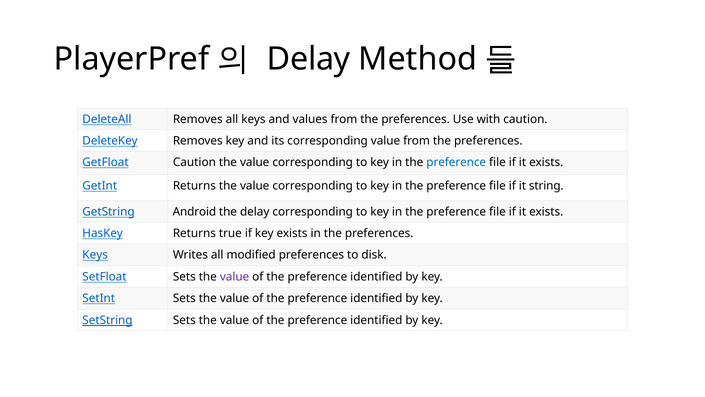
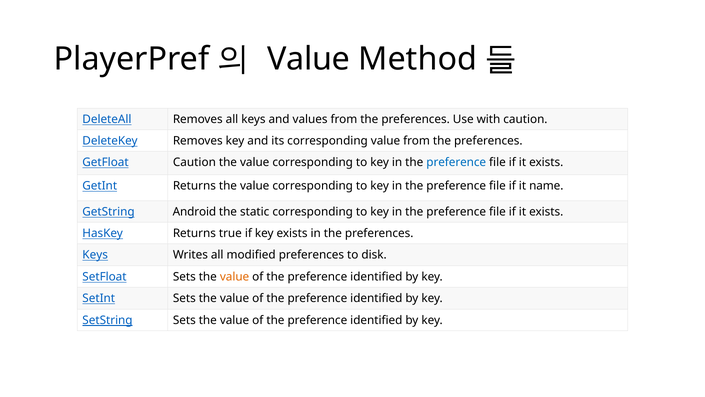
Delay at (309, 59): Delay -> Value
string: string -> name
the delay: delay -> static
value at (235, 276) colour: purple -> orange
